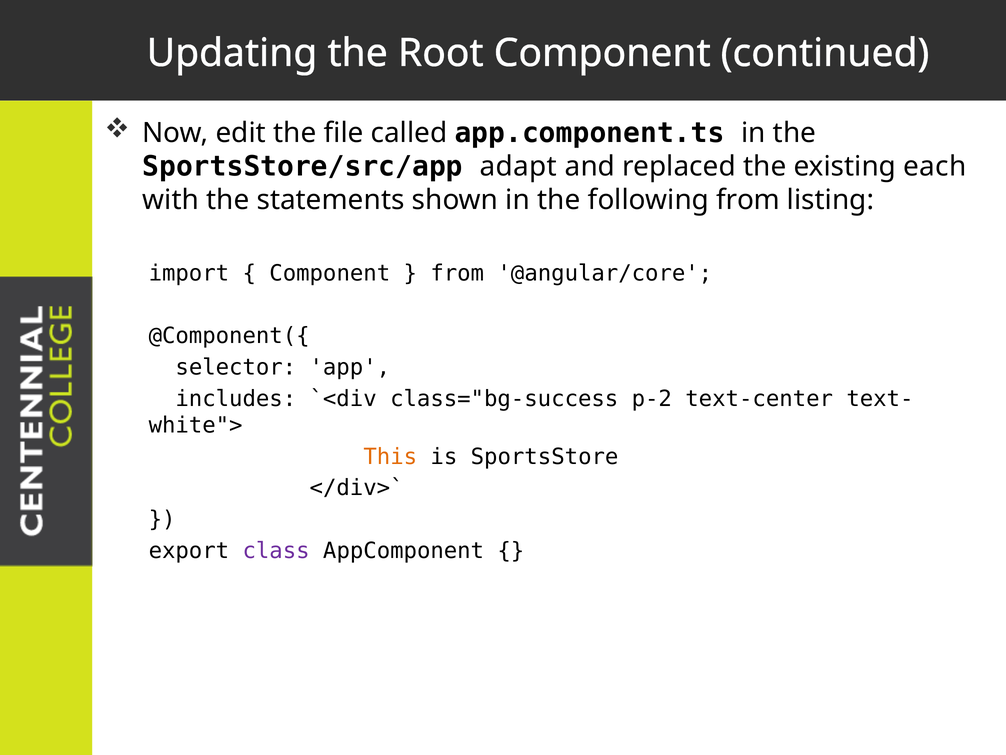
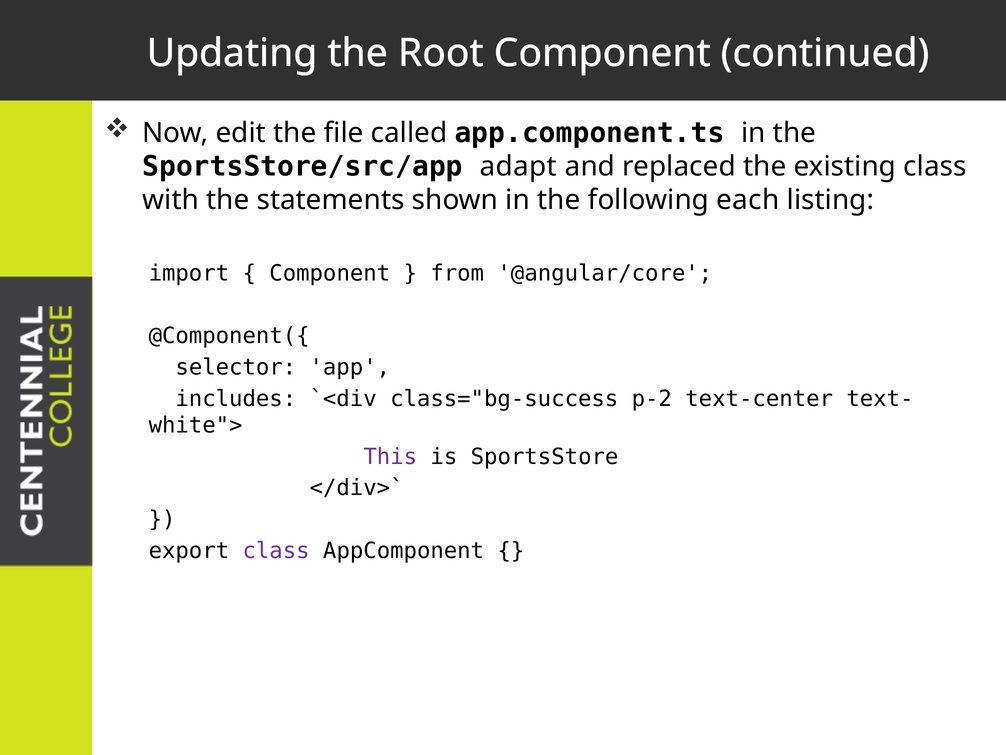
existing each: each -> class
following from: from -> each
This colour: orange -> purple
